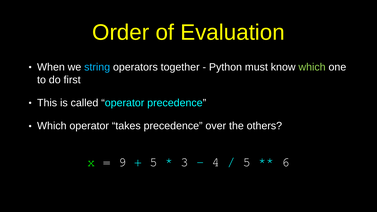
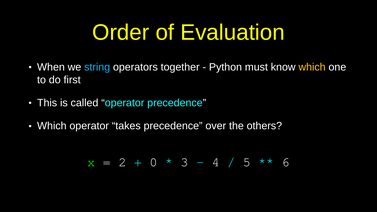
which at (312, 67) colour: light green -> yellow
9: 9 -> 2
5 at (153, 162): 5 -> 0
